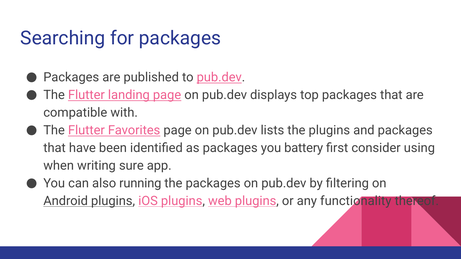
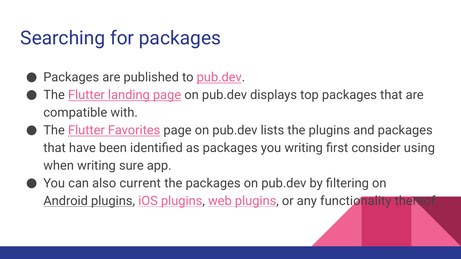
you battery: battery -> writing
running: running -> current
